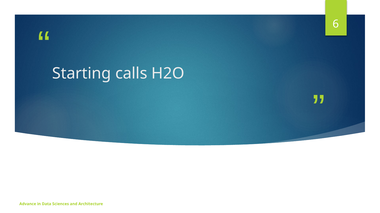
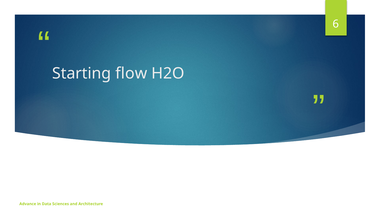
calls: calls -> flow
